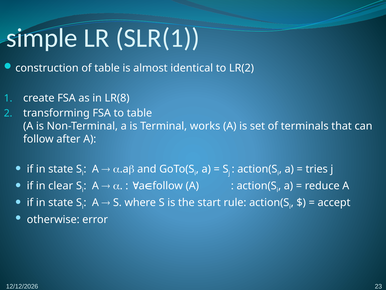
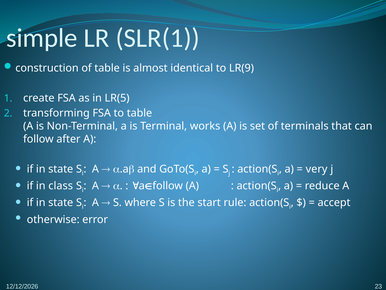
LR(2: LR(2 -> LR(9
LR(8: LR(8 -> LR(5
tries: tries -> very
clear: clear -> class
